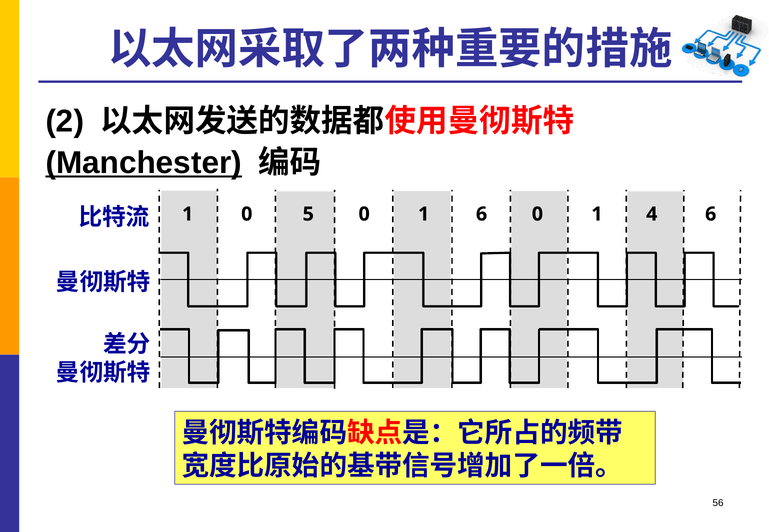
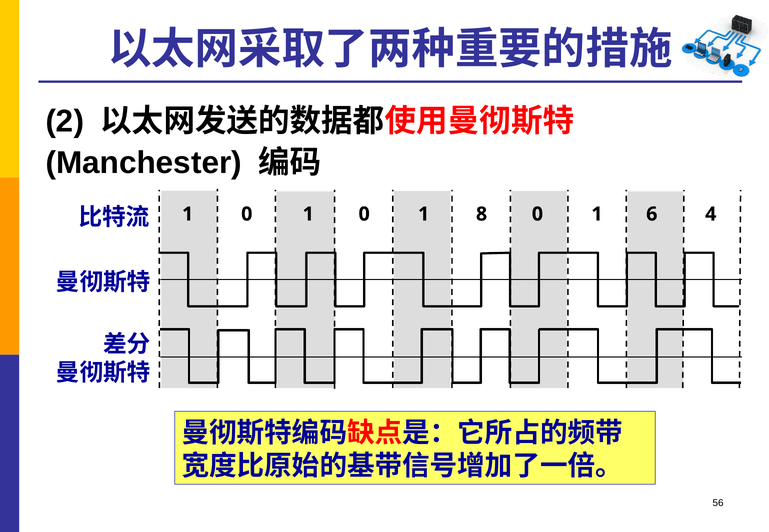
Manchester underline: present -> none
0 5: 5 -> 1
0 6: 6 -> 8
4: 4 -> 6
1 6: 6 -> 4
